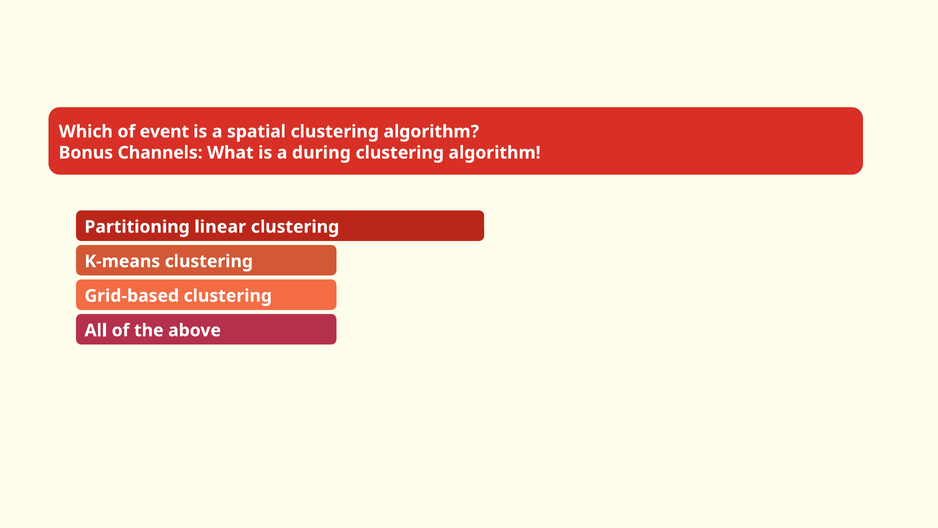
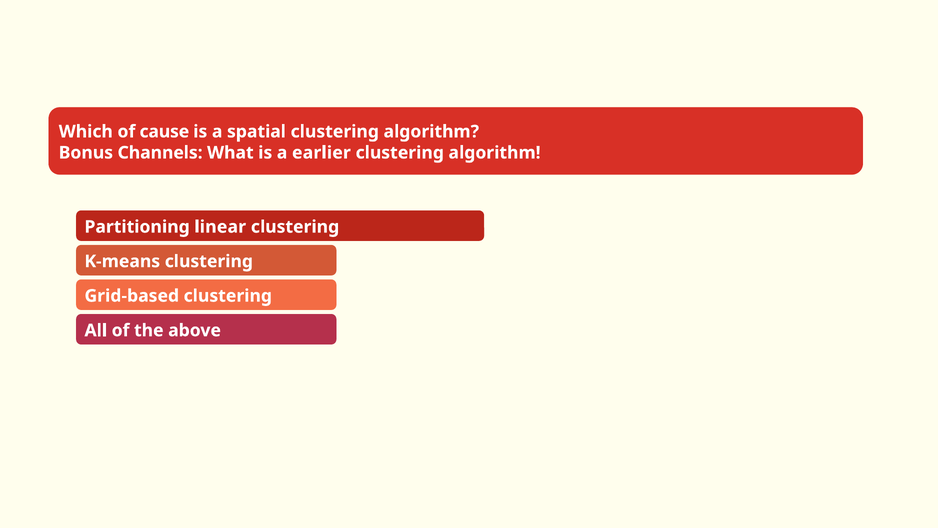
event: event -> cause
during: during -> earlier
